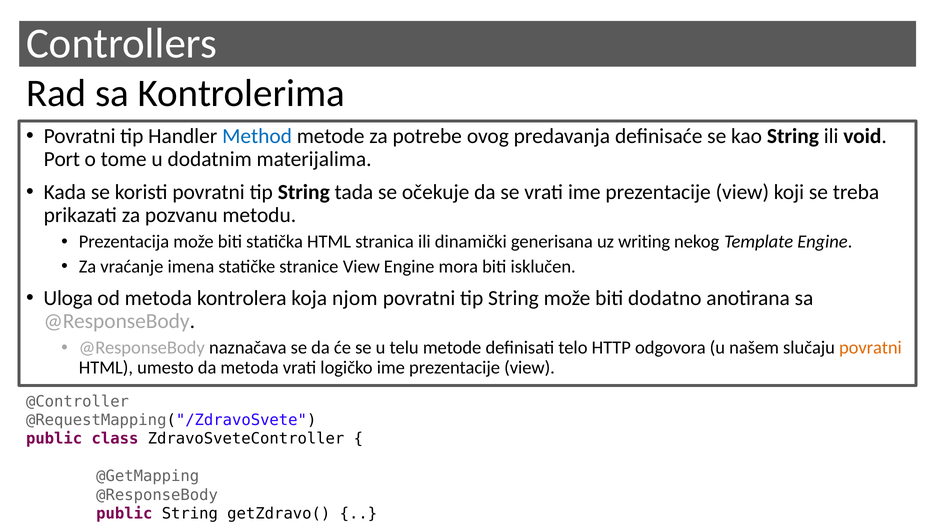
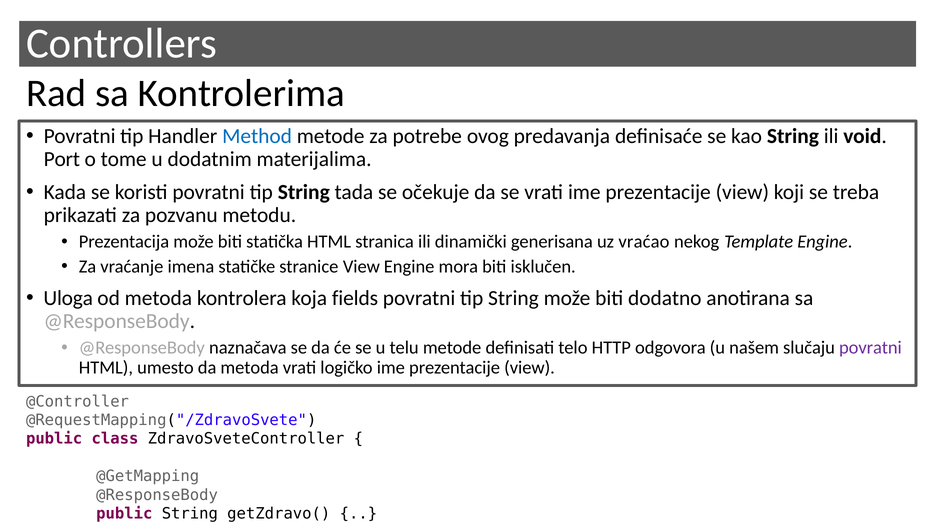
writing: writing -> vraćao
njom: njom -> fields
povratni at (870, 347) colour: orange -> purple
